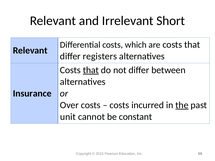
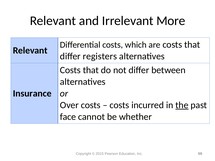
Short: Short -> More
that at (91, 70) underline: present -> none
unit: unit -> face
constant: constant -> whether
